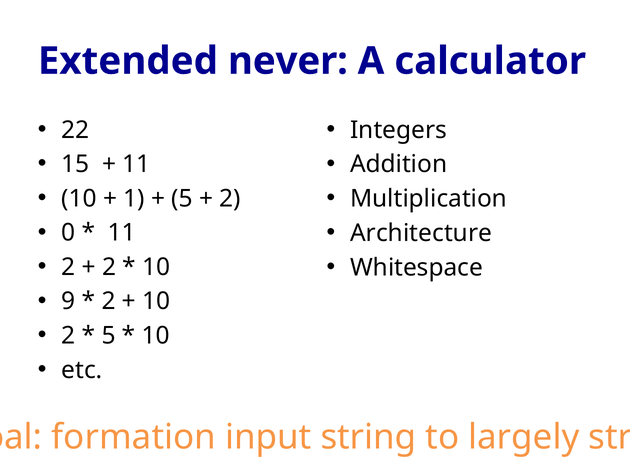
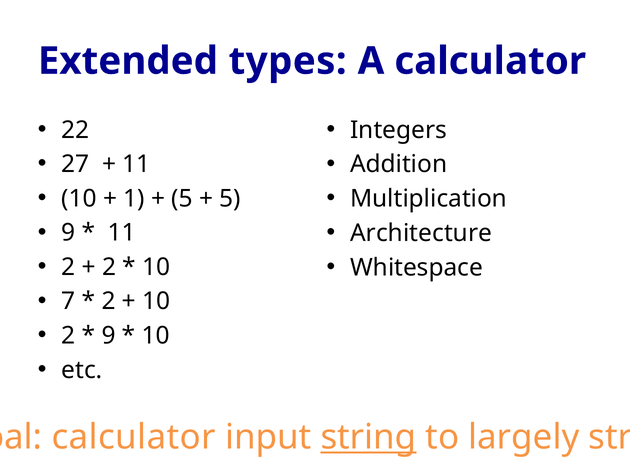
never: never -> types
15: 15 -> 27
2 at (230, 198): 2 -> 5
0 at (68, 233): 0 -> 9
9: 9 -> 7
5 at (109, 335): 5 -> 9
formation at (134, 437): formation -> calculator
string at (369, 437) underline: none -> present
